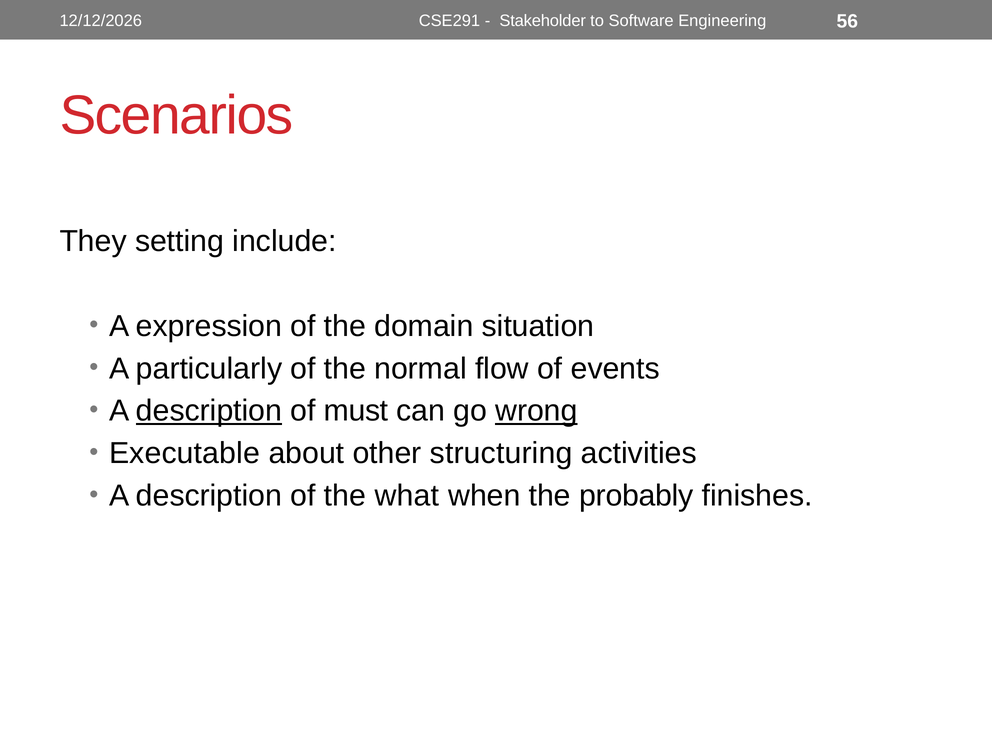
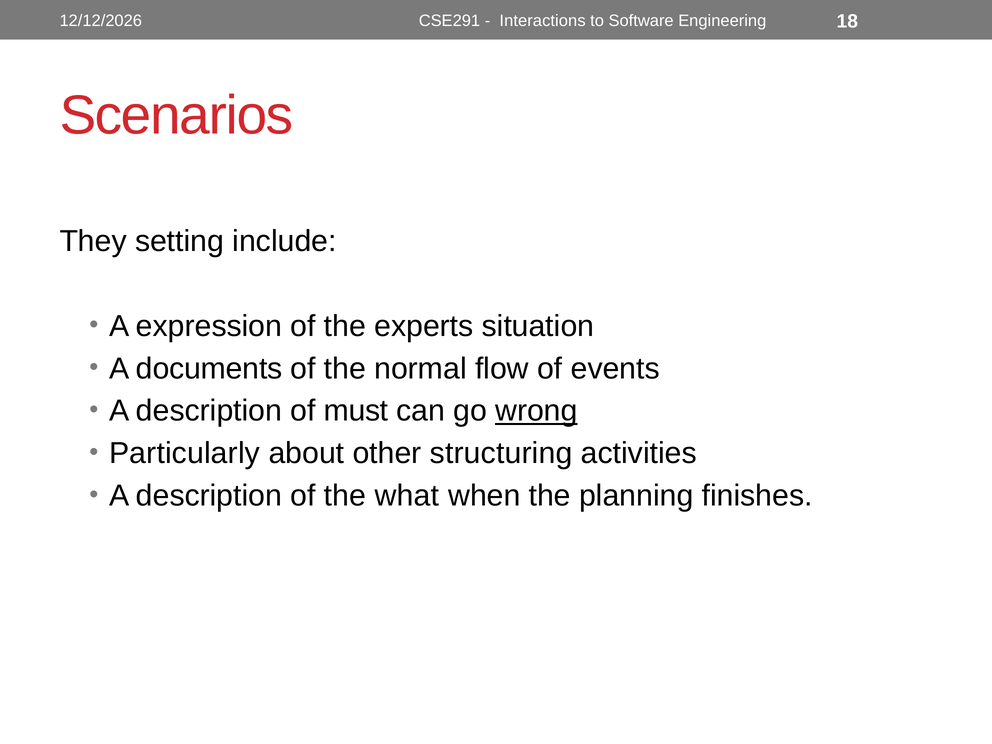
Stakeholder: Stakeholder -> Interactions
56: 56 -> 18
domain: domain -> experts
particularly: particularly -> documents
description at (209, 411) underline: present -> none
Executable: Executable -> Particularly
probably: probably -> planning
